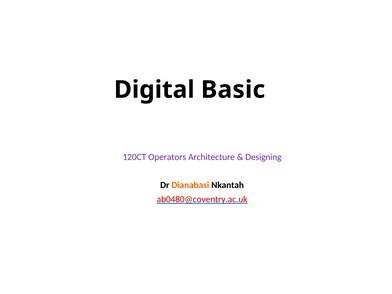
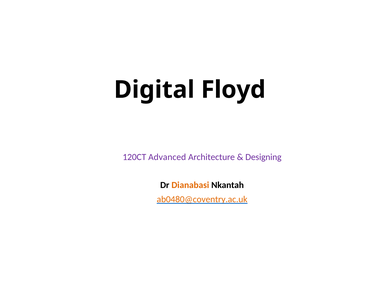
Basic: Basic -> Floyd
Operators: Operators -> Advanced
ab0480@coventry.ac.uk colour: red -> orange
